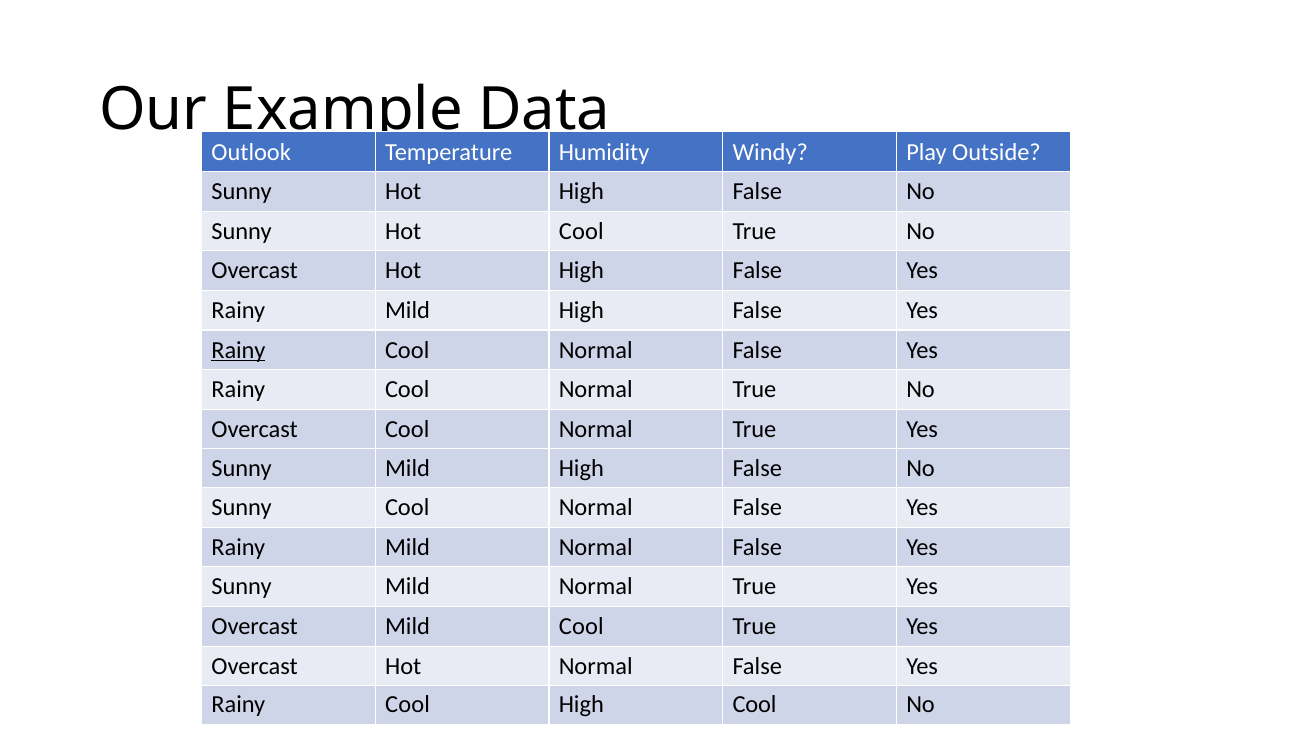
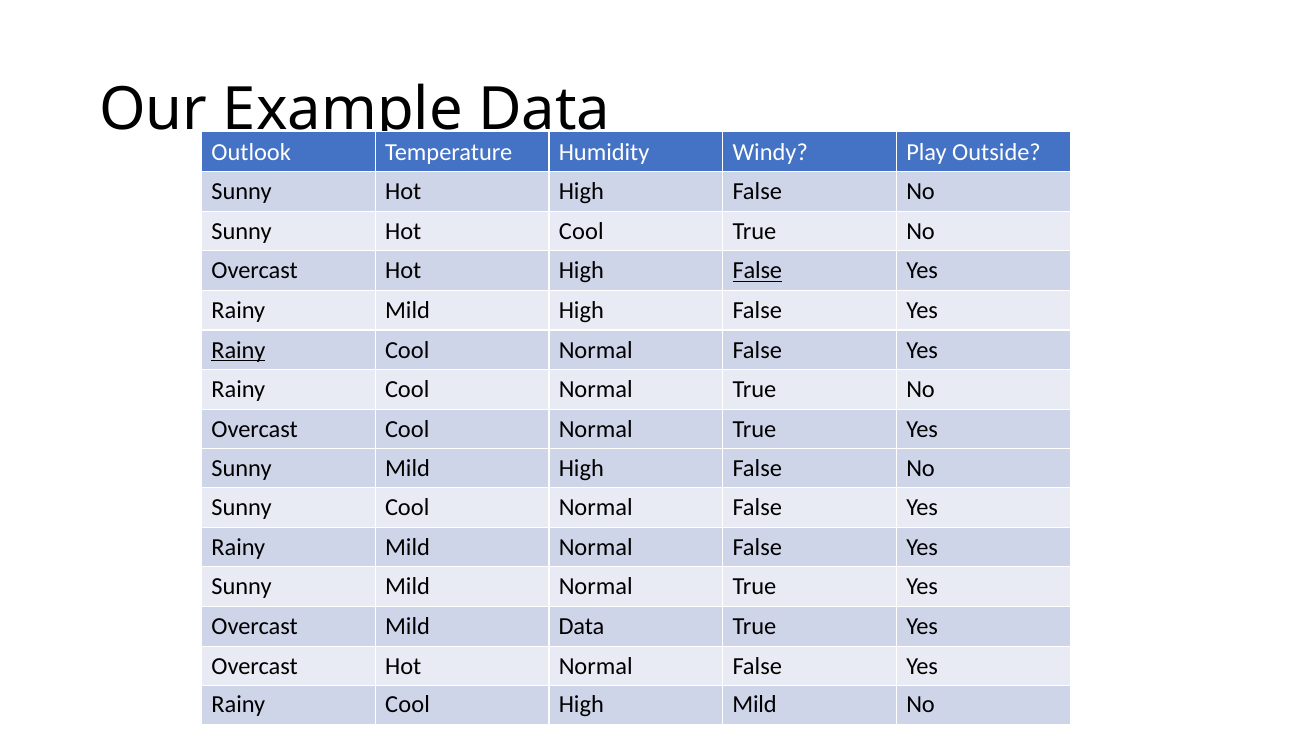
False at (757, 271) underline: none -> present
Mild Cool: Cool -> Data
High Cool: Cool -> Mild
